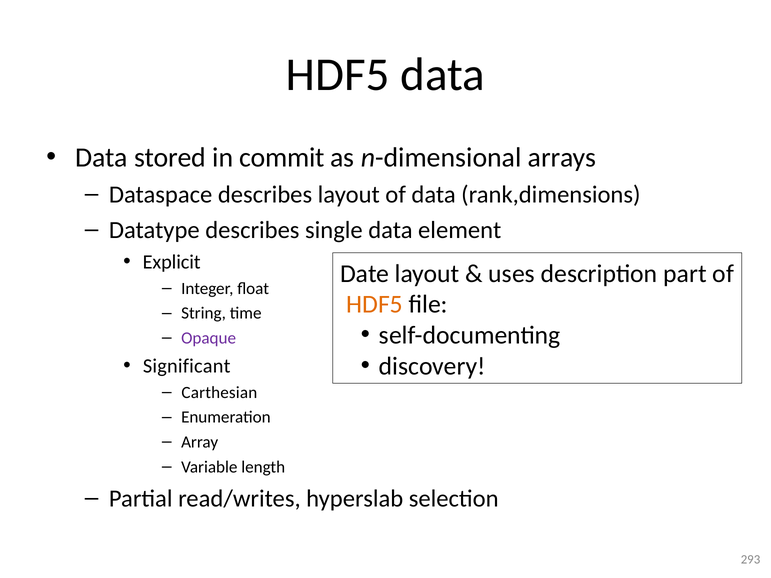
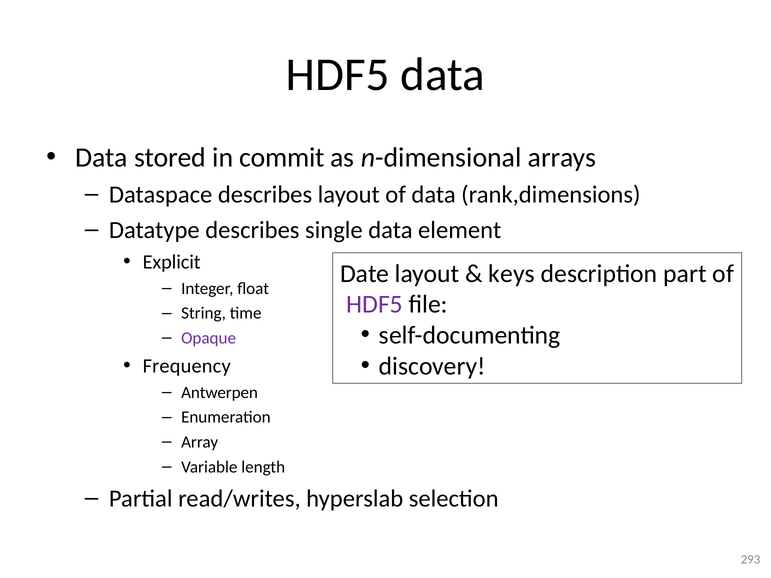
uses: uses -> keys
HDF5 at (375, 305) colour: orange -> purple
Significant: Significant -> Frequency
Carthesian: Carthesian -> Antwerpen
